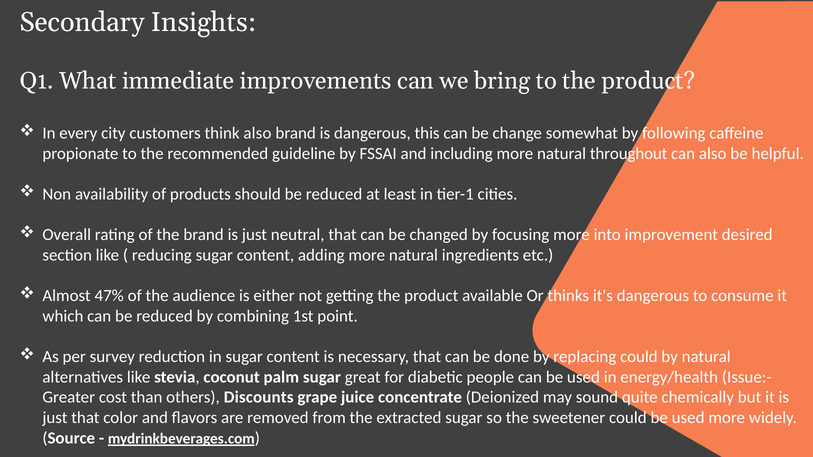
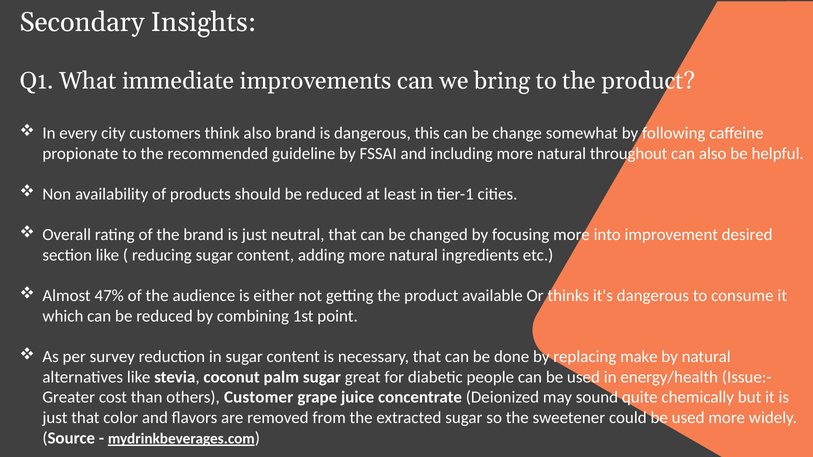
replacing could: could -> make
Discounts: Discounts -> Customer
